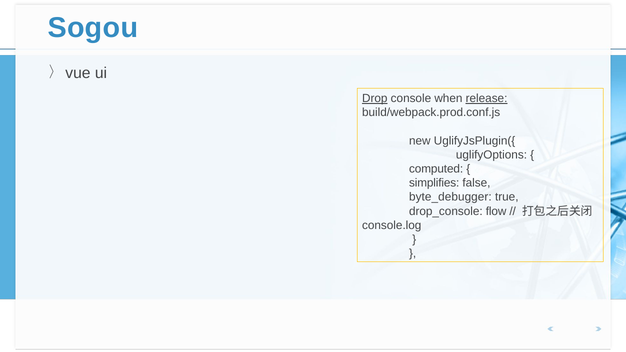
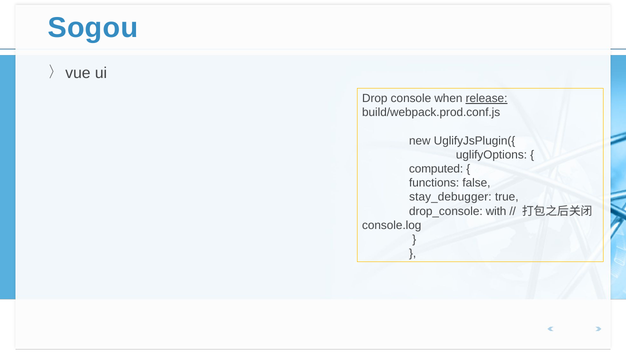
Drop underline: present -> none
simplifies: simplifies -> functions
byte_debugger: byte_debugger -> stay_debugger
flow: flow -> with
